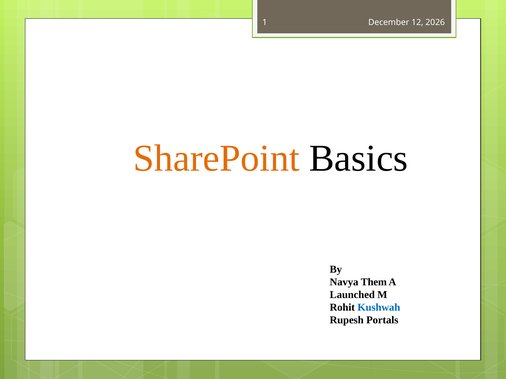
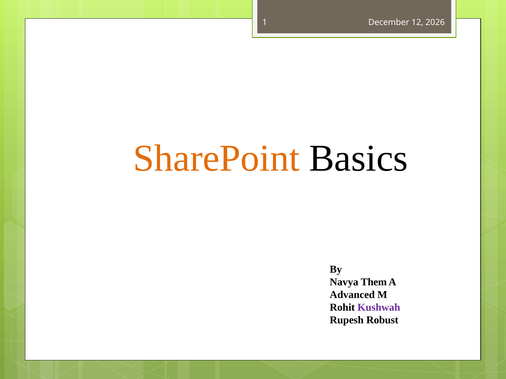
Launched: Launched -> Advanced
Kushwah colour: blue -> purple
Portals: Portals -> Robust
